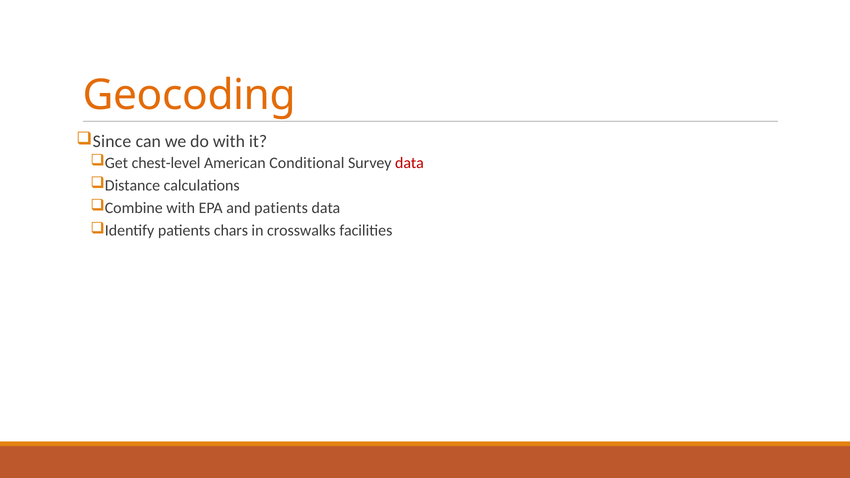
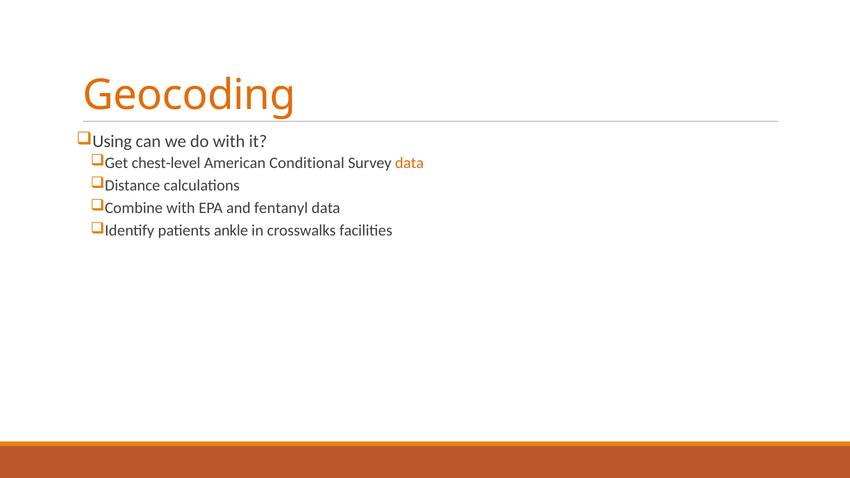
Since: Since -> Using
data at (409, 163) colour: red -> orange
and patients: patients -> fentanyl
chars: chars -> ankle
